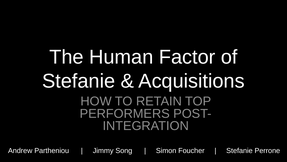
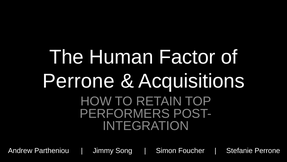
Stefanie at (79, 81): Stefanie -> Perrone
